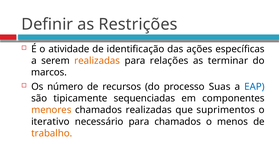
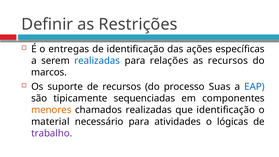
atividade: atividade -> entregas
realizadas at (97, 61) colour: orange -> blue
as terminar: terminar -> recursos
número: número -> suporte
que suprimentos: suprimentos -> identificação
iterativo: iterativo -> material
para chamados: chamados -> atividades
menos: menos -> lógicas
trabalho colour: orange -> purple
